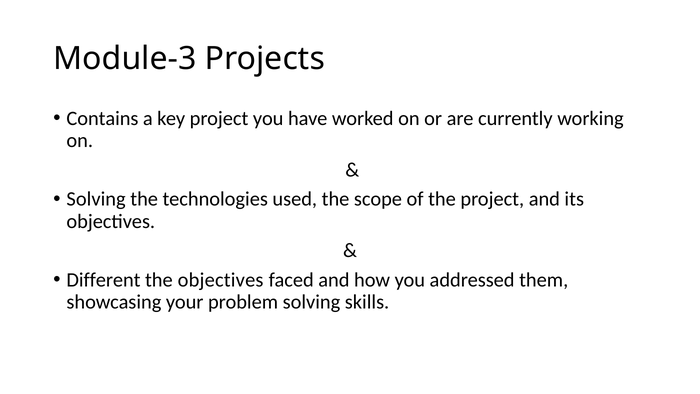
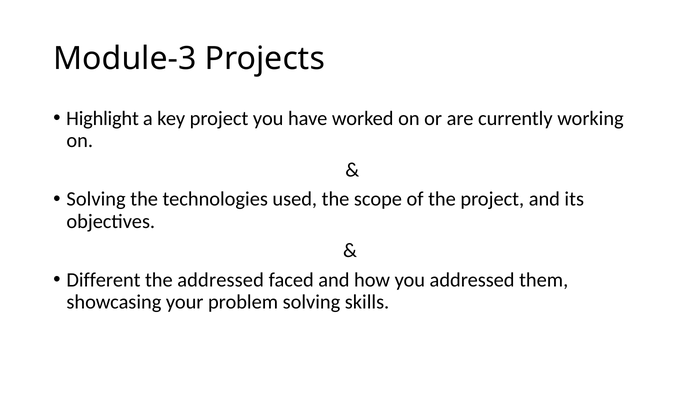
Contains: Contains -> Highlight
the objectives: objectives -> addressed
